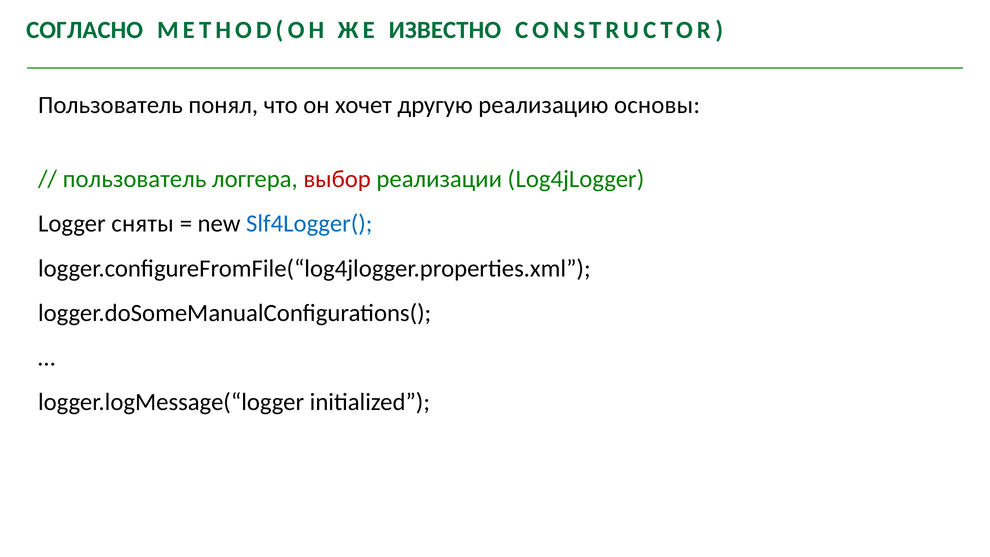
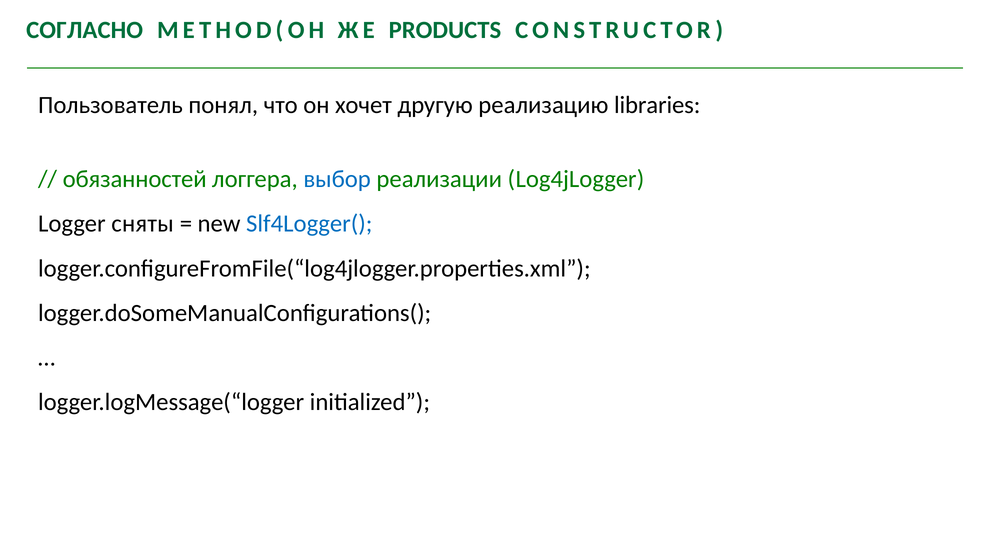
ИЗВЕСТНО: ИЗВЕСТНО -> PRODUCTS
основы: основы -> libraries
пользователь at (135, 179): пользователь -> обязанностей
выбор colour: red -> blue
